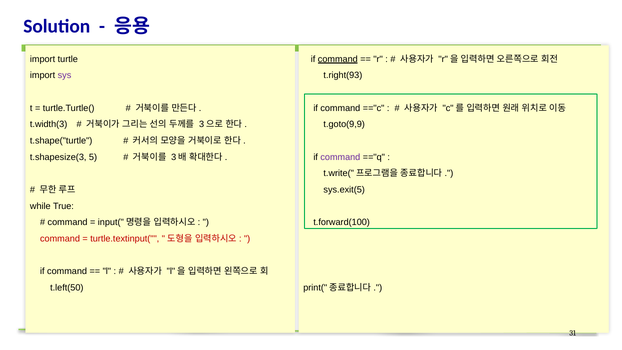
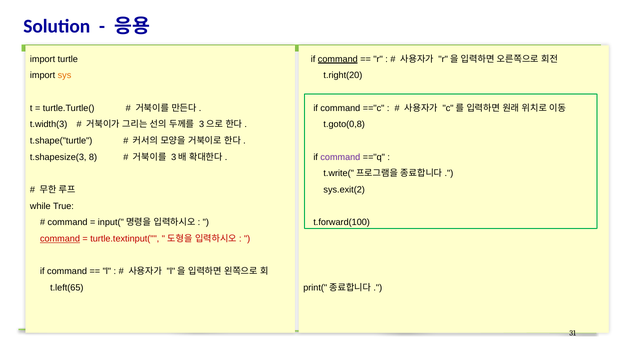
sys colour: purple -> orange
t.right(93: t.right(93 -> t.right(20
t.goto(9,9: t.goto(9,9 -> t.goto(0,8
5: 5 -> 8
sys.exit(5: sys.exit(5 -> sys.exit(2
command at (60, 239) underline: none -> present
t.left(50: t.left(50 -> t.left(65
